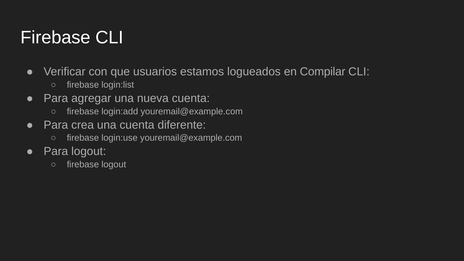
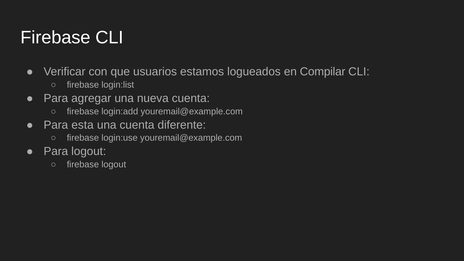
crea: crea -> esta
